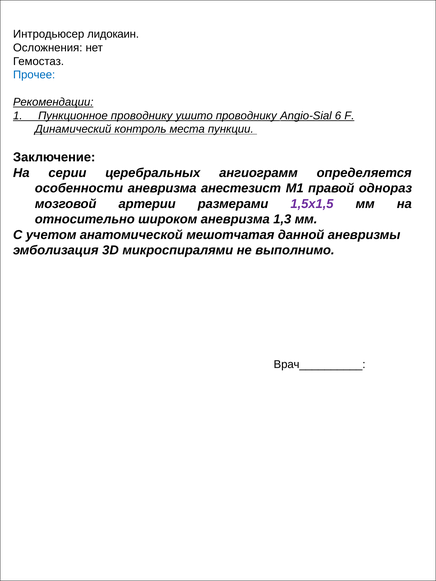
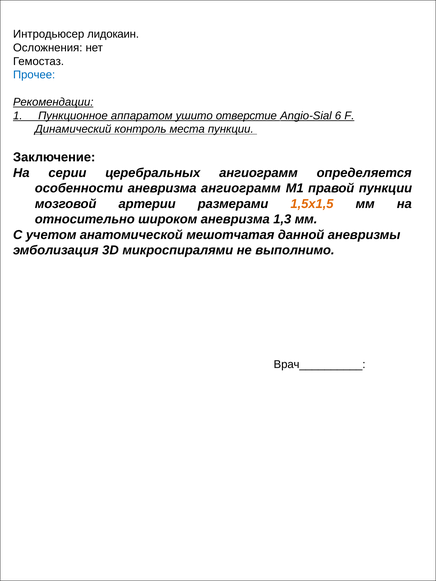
Пункционное проводнику: проводнику -> аппаратом
ушито проводнику: проводнику -> отверстие
аневризма анестезист: анестезист -> ангиограмм
правой однораз: однораз -> пункции
1,5х1,5 colour: purple -> orange
